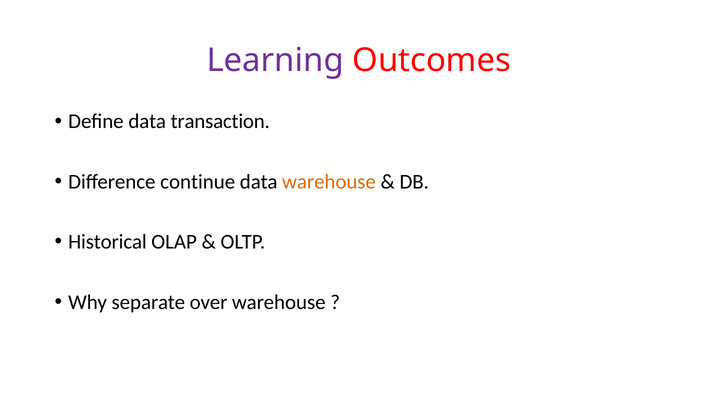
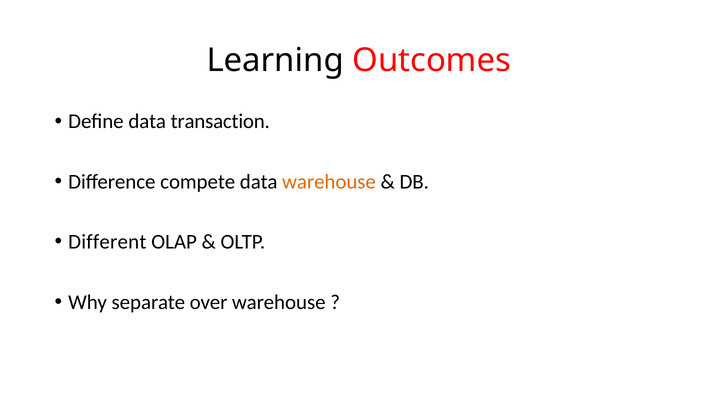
Learning colour: purple -> black
continue: continue -> compete
Historical: Historical -> Different
